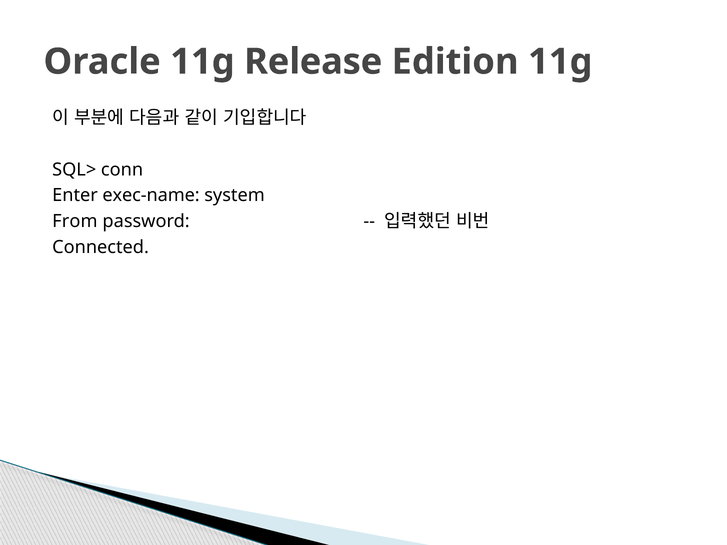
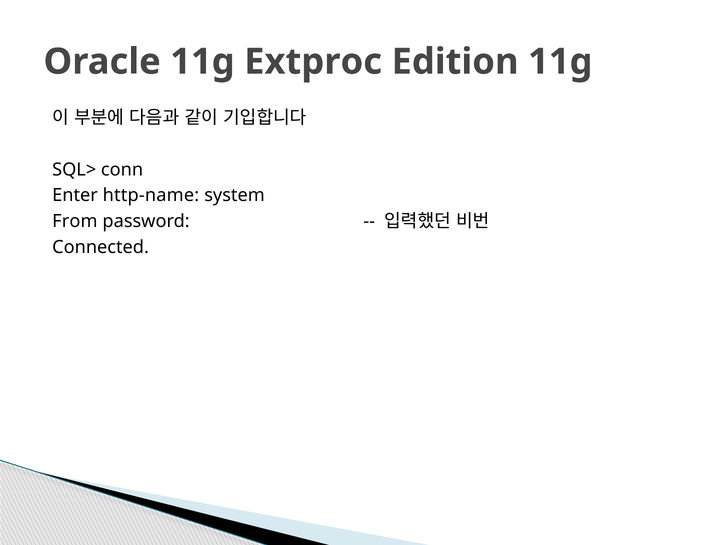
Release: Release -> Extproc
exec-name: exec-name -> http-name
